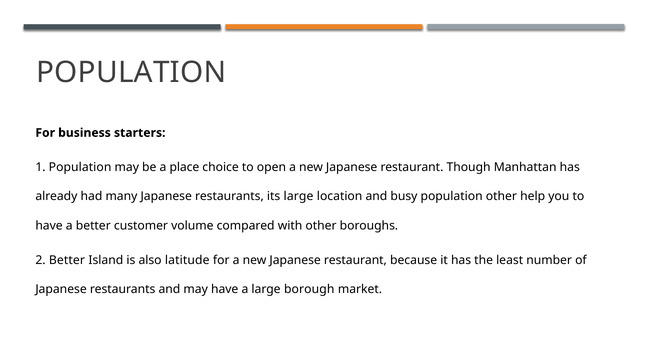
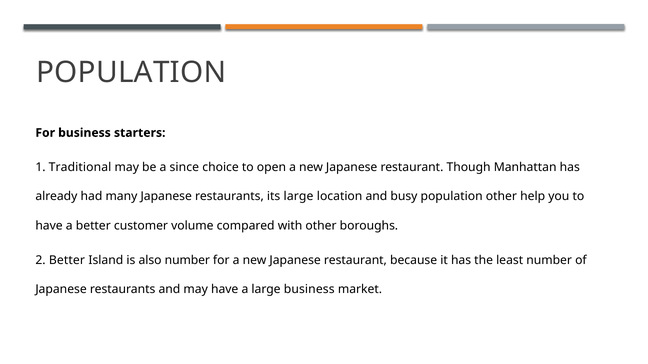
1 Population: Population -> Traditional
place: place -> since
also latitude: latitude -> number
large borough: borough -> business
